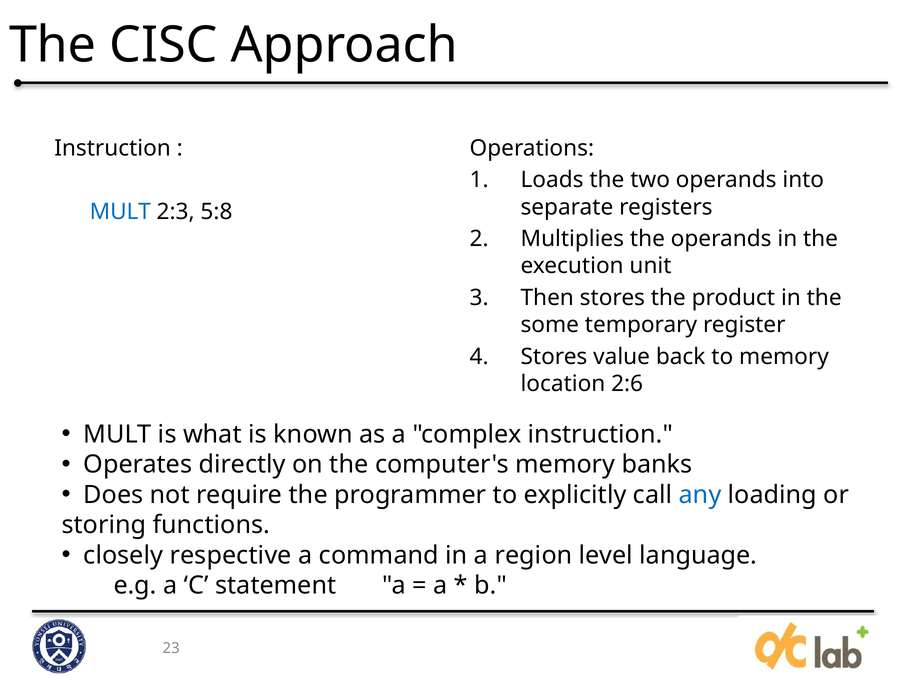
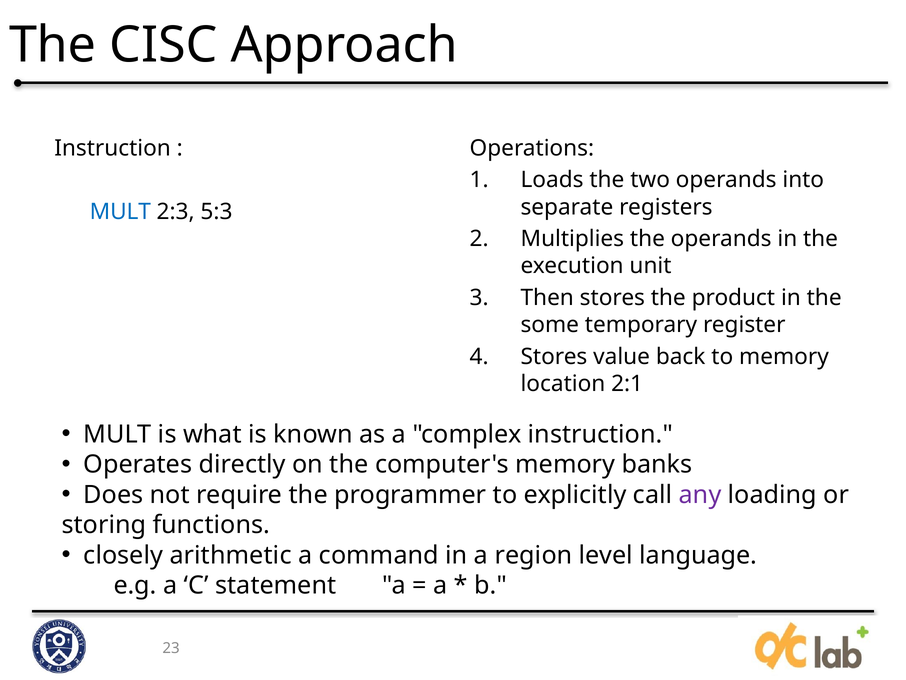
5:8: 5:8 -> 5:3
2:6: 2:6 -> 2:1
any colour: blue -> purple
respective: respective -> arithmetic
